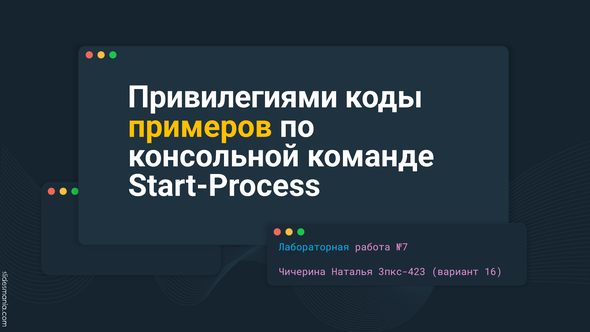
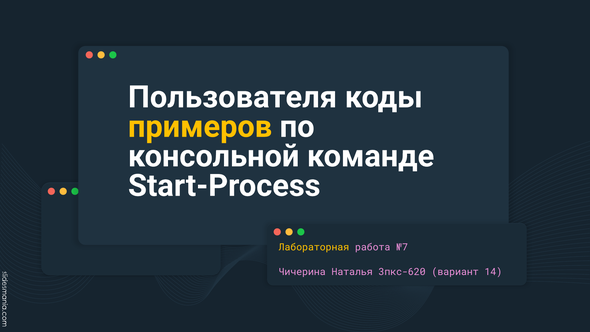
Привилегиями: Привилегиями -> Пользователя
Лабораторная colour: light blue -> yellow
3пкс-423: 3пкс-423 -> 3пкс-620
16: 16 -> 14
